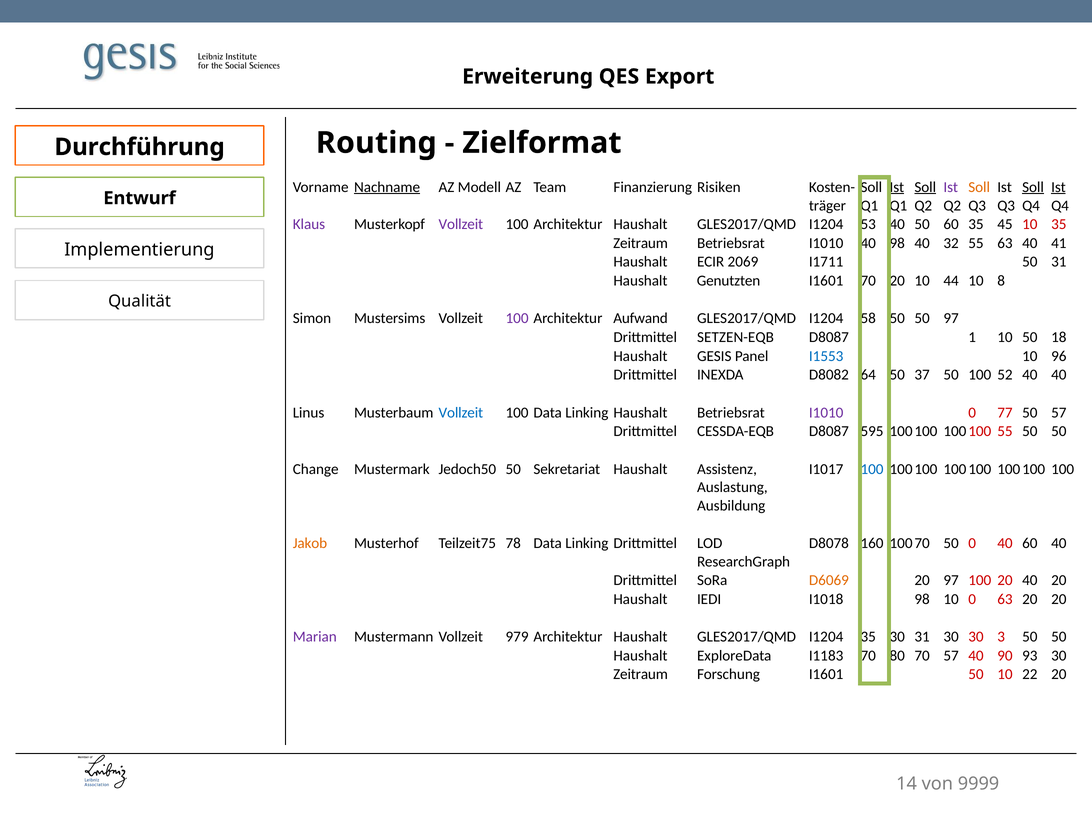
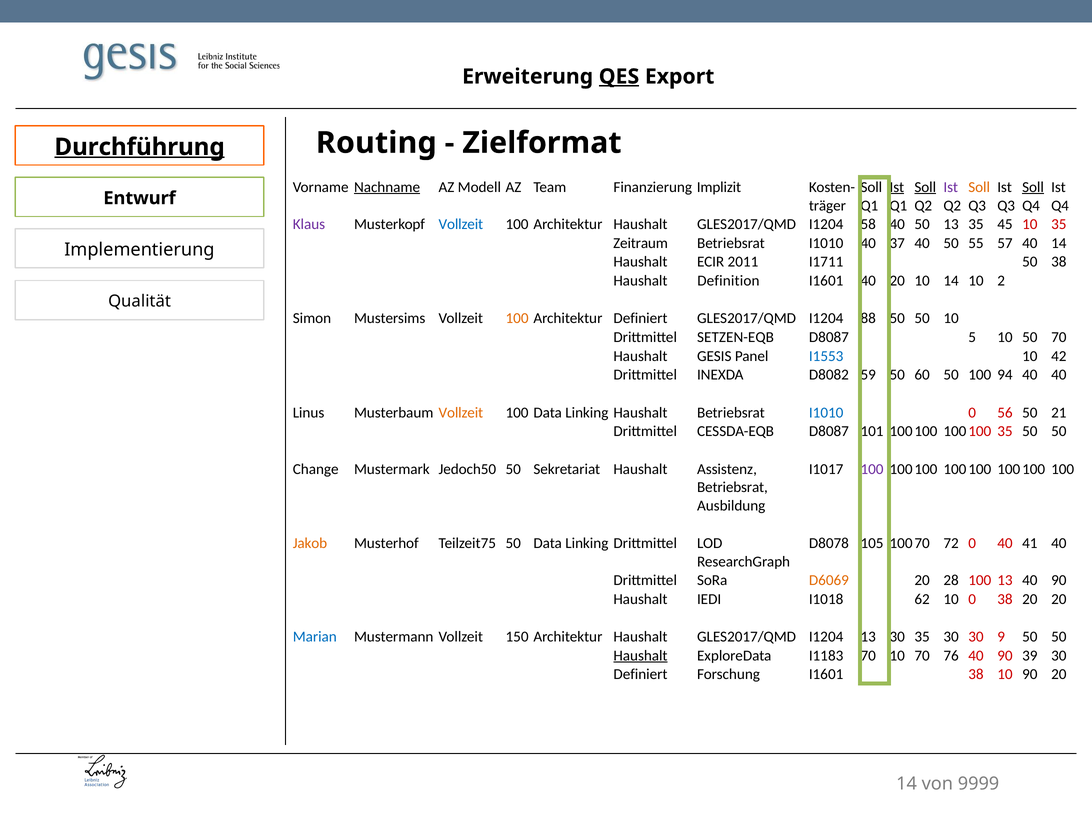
QES underline: none -> present
Durchführung underline: none -> present
Risiken: Risiken -> Implizit
Ist at (1058, 187) underline: present -> none
Vollzeit at (461, 224) colour: purple -> blue
53: 53 -> 58
50 60: 60 -> 13
40 98: 98 -> 37
32 at (951, 243): 32 -> 50
55 63: 63 -> 57
40 41: 41 -> 14
2069: 2069 -> 2011
50 31: 31 -> 38
Genutzten: Genutzten -> Definition
I1601 70: 70 -> 40
10 44: 44 -> 14
8: 8 -> 2
100 at (517, 318) colour: purple -> orange
Architektur Aufwand: Aufwand -> Definiert
58: 58 -> 88
50 97: 97 -> 10
1: 1 -> 5
50 18: 18 -> 70
96: 96 -> 42
64: 64 -> 59
37: 37 -> 60
52: 52 -> 94
Vollzeit at (461, 413) colour: blue -> orange
I1010 at (826, 413) colour: purple -> blue
77: 77 -> 56
50 57: 57 -> 21
595: 595 -> 101
55 at (1005, 431): 55 -> 35
100 at (872, 469) colour: blue -> purple
Auslastung at (732, 487): Auslastung -> Betriebsrat
Teilzeit75 78: 78 -> 50
160: 160 -> 105
50 at (951, 543): 50 -> 72
40 60: 60 -> 41
20 97: 97 -> 28
100 20: 20 -> 13
20 at (1059, 580): 20 -> 90
I1018 98: 98 -> 62
0 63: 63 -> 38
Marian colour: purple -> blue
979: 979 -> 150
I1204 35: 35 -> 13
30 31: 31 -> 35
3: 3 -> 9
Haushalt at (640, 656) underline: none -> present
70 80: 80 -> 10
70 57: 57 -> 76
93: 93 -> 39
Zeitraum at (641, 674): Zeitraum -> Definiert
I1601 50: 50 -> 38
10 22: 22 -> 90
